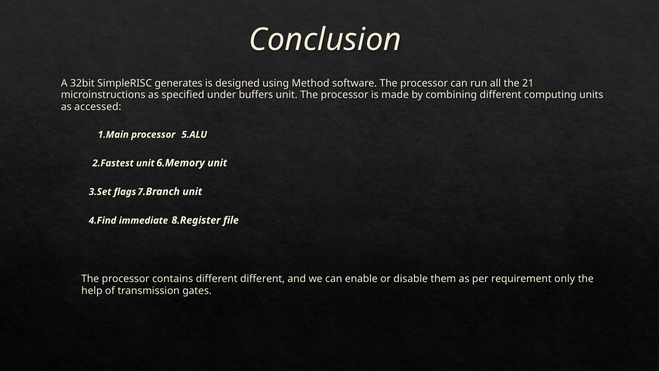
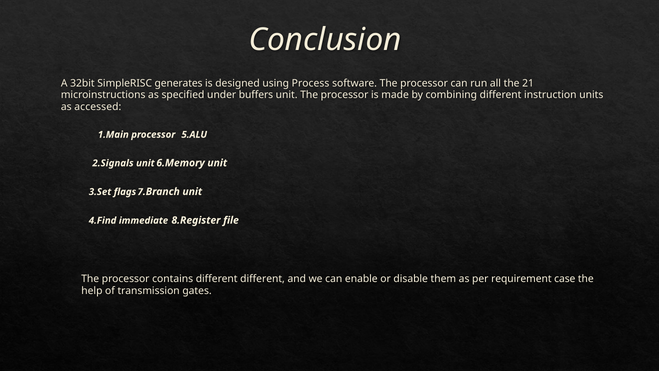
Method: Method -> Process
computing: computing -> instruction
2.Fastest: 2.Fastest -> 2.Signals
only: only -> case
